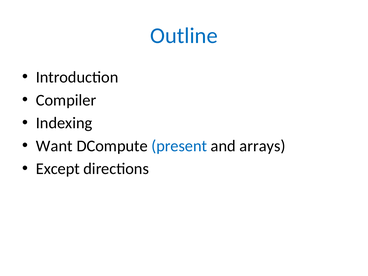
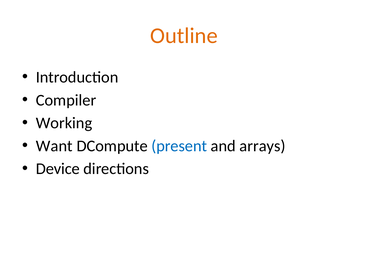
Outline colour: blue -> orange
Indexing: Indexing -> Working
Except: Except -> Device
